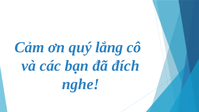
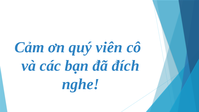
lắng: lắng -> viên
